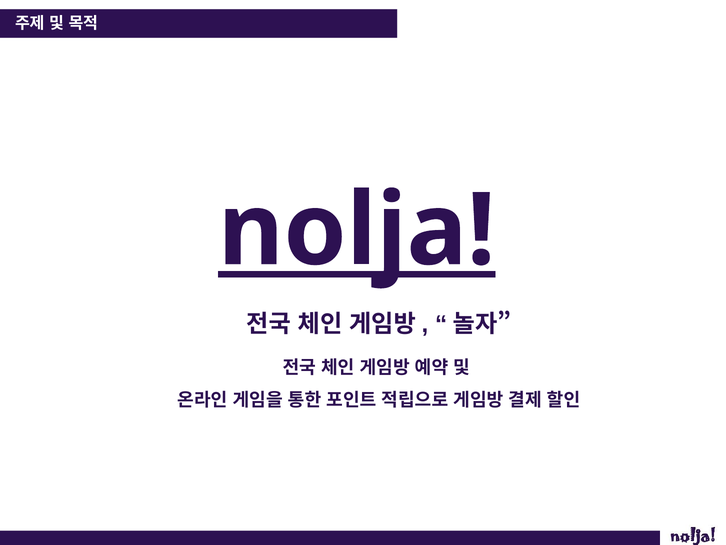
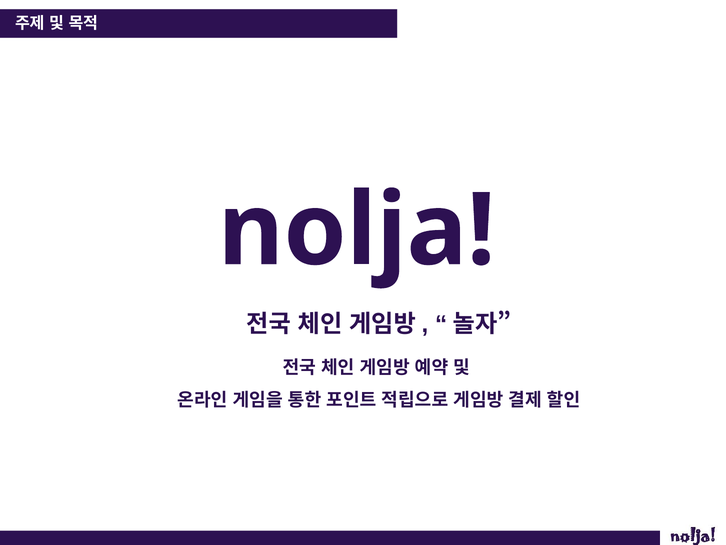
nolja underline: present -> none
